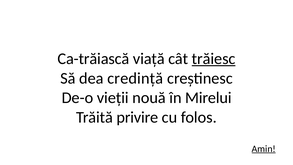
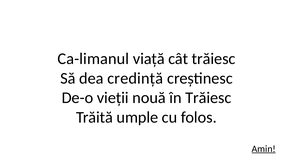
Ca-trăiască: Ca-trăiască -> Ca-limanul
trăiesc at (214, 59) underline: present -> none
în Mirelui: Mirelui -> Trăiesc
privire: privire -> umple
